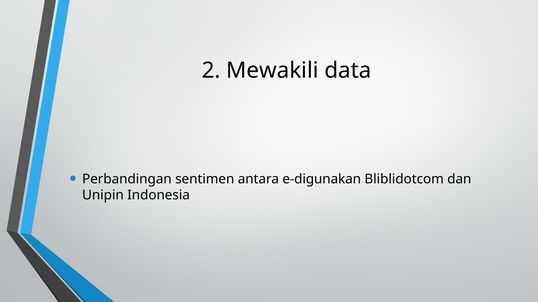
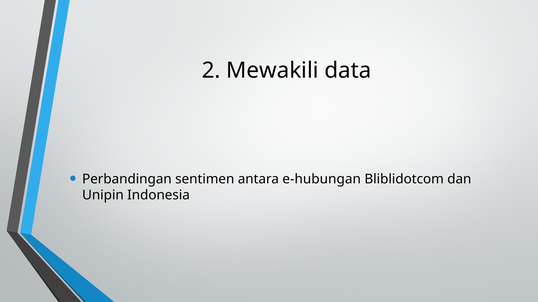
e-digunakan: e-digunakan -> e-hubungan
